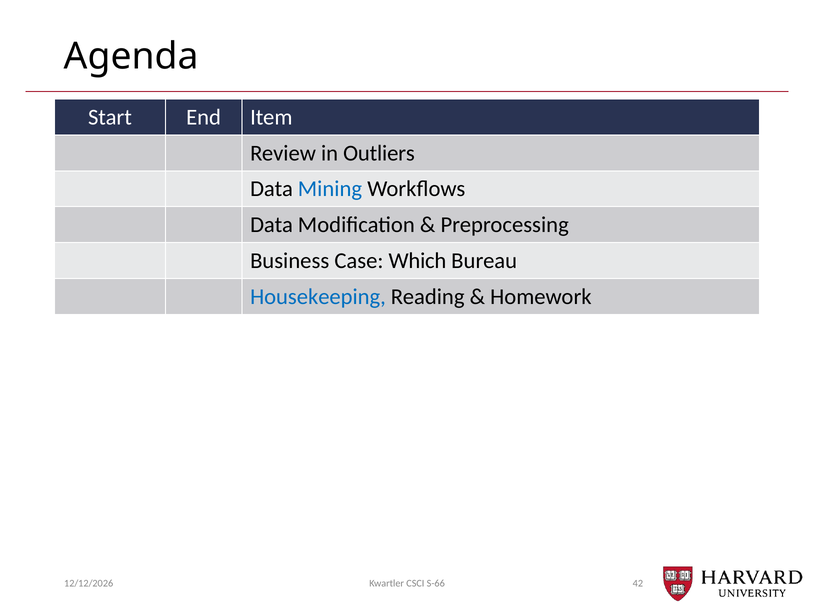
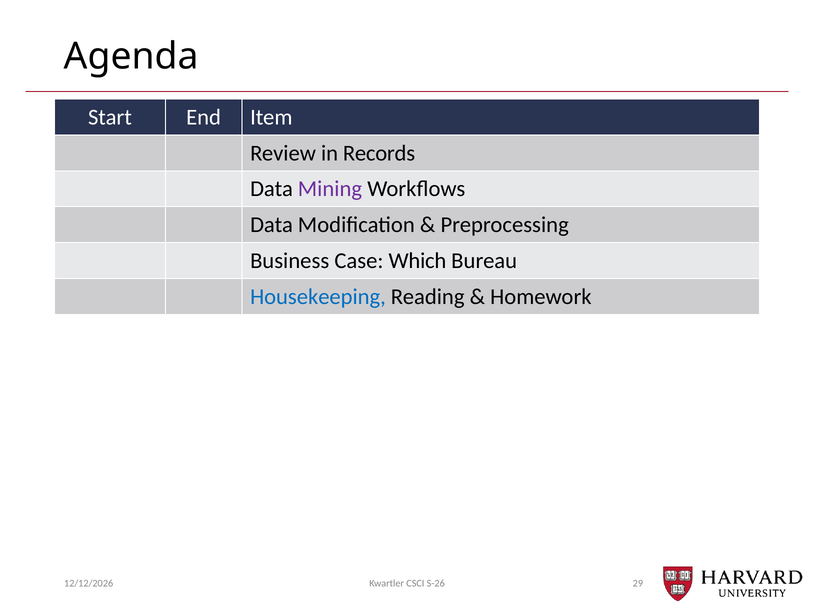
Outliers: Outliers -> Records
Mining colour: blue -> purple
S-66: S-66 -> S-26
42: 42 -> 29
